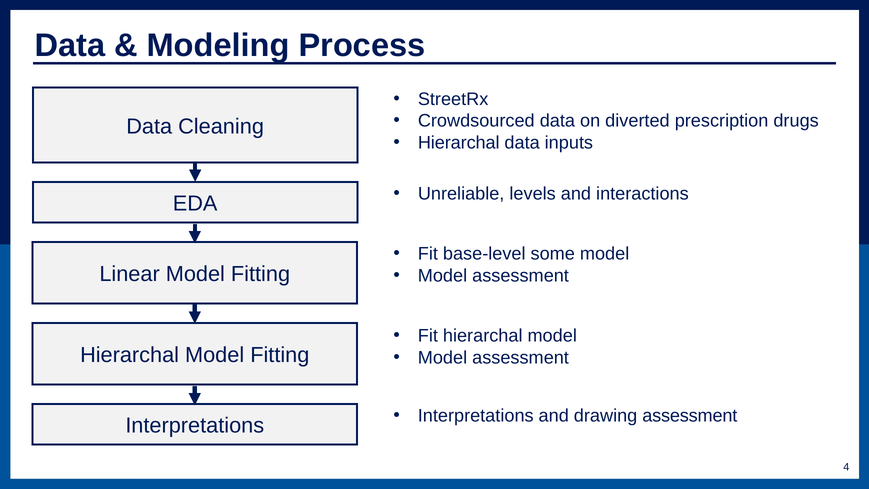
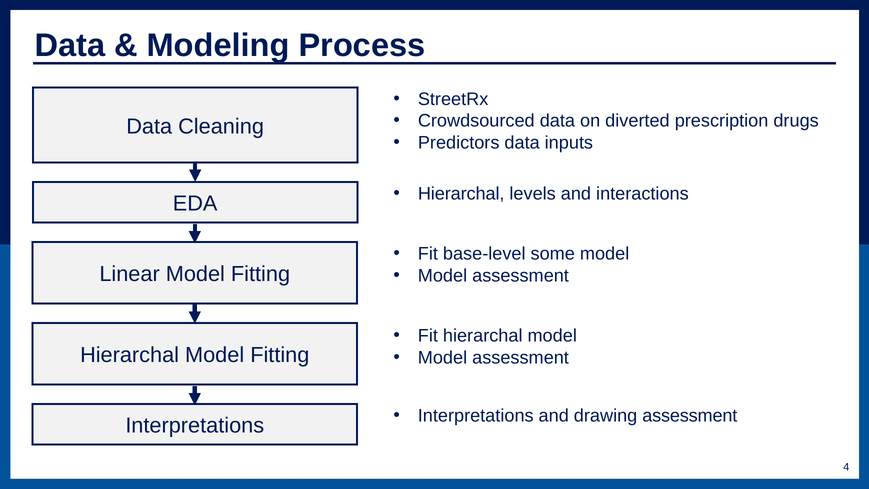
Hierarchal at (459, 143): Hierarchal -> Predictors
Unreliable at (461, 194): Unreliable -> Hierarchal
